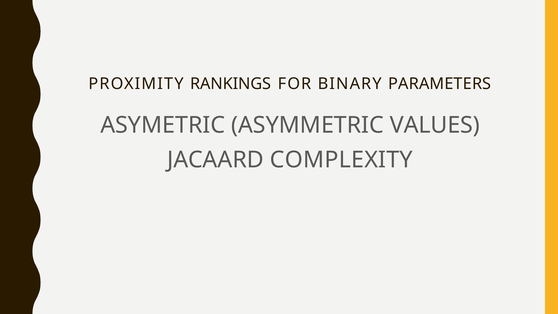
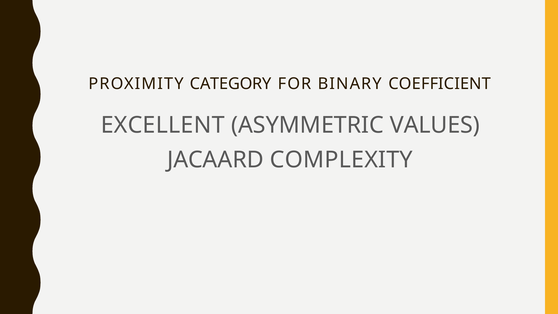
RANKINGS: RANKINGS -> CATEGORY
PARAMETERS: PARAMETERS -> COEFFICIENT
ASYMETRIC: ASYMETRIC -> EXCELLENT
